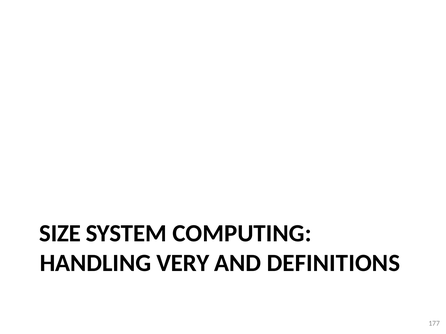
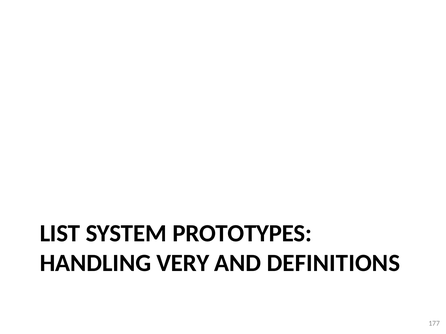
SIZE: SIZE -> LIST
COMPUTING: COMPUTING -> PROTOTYPES
